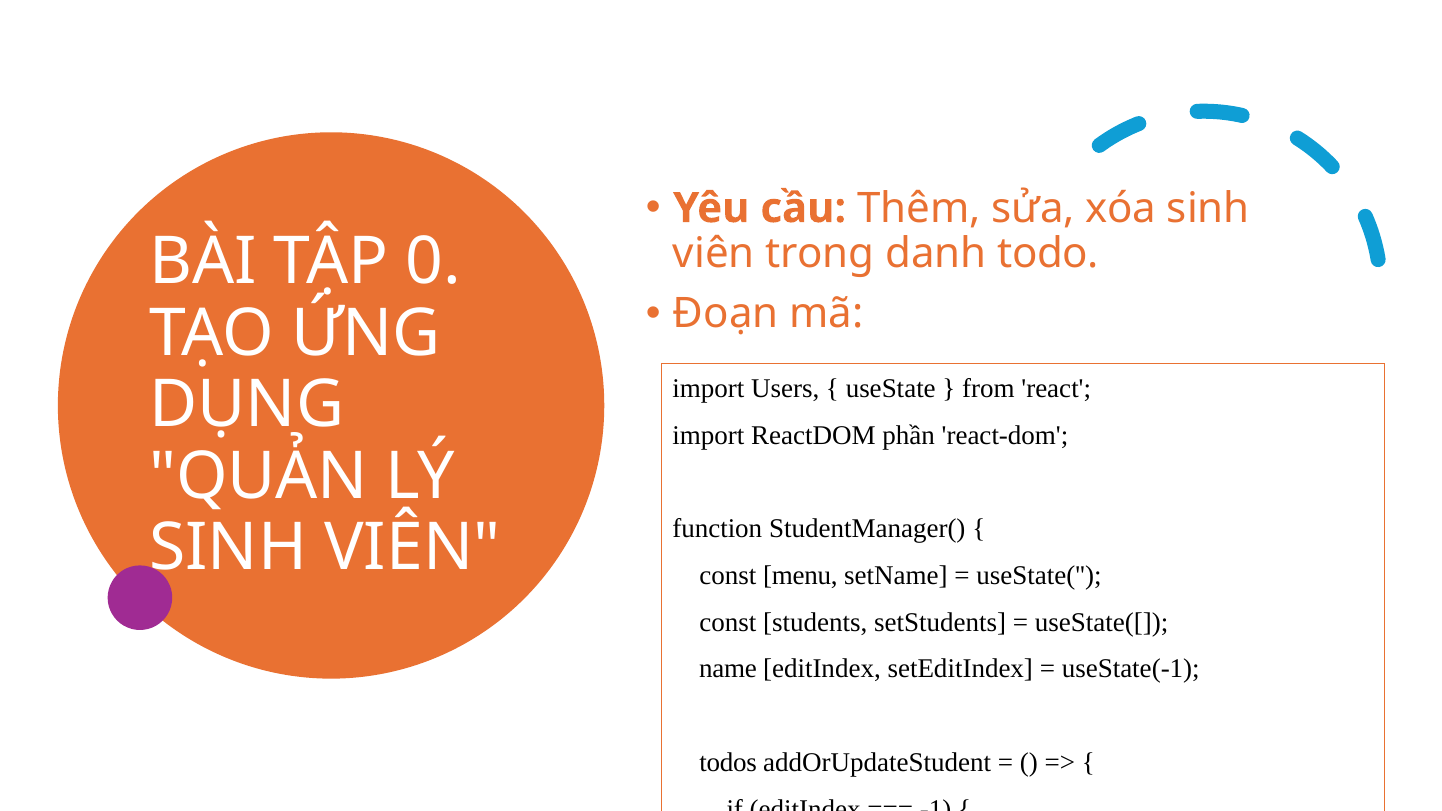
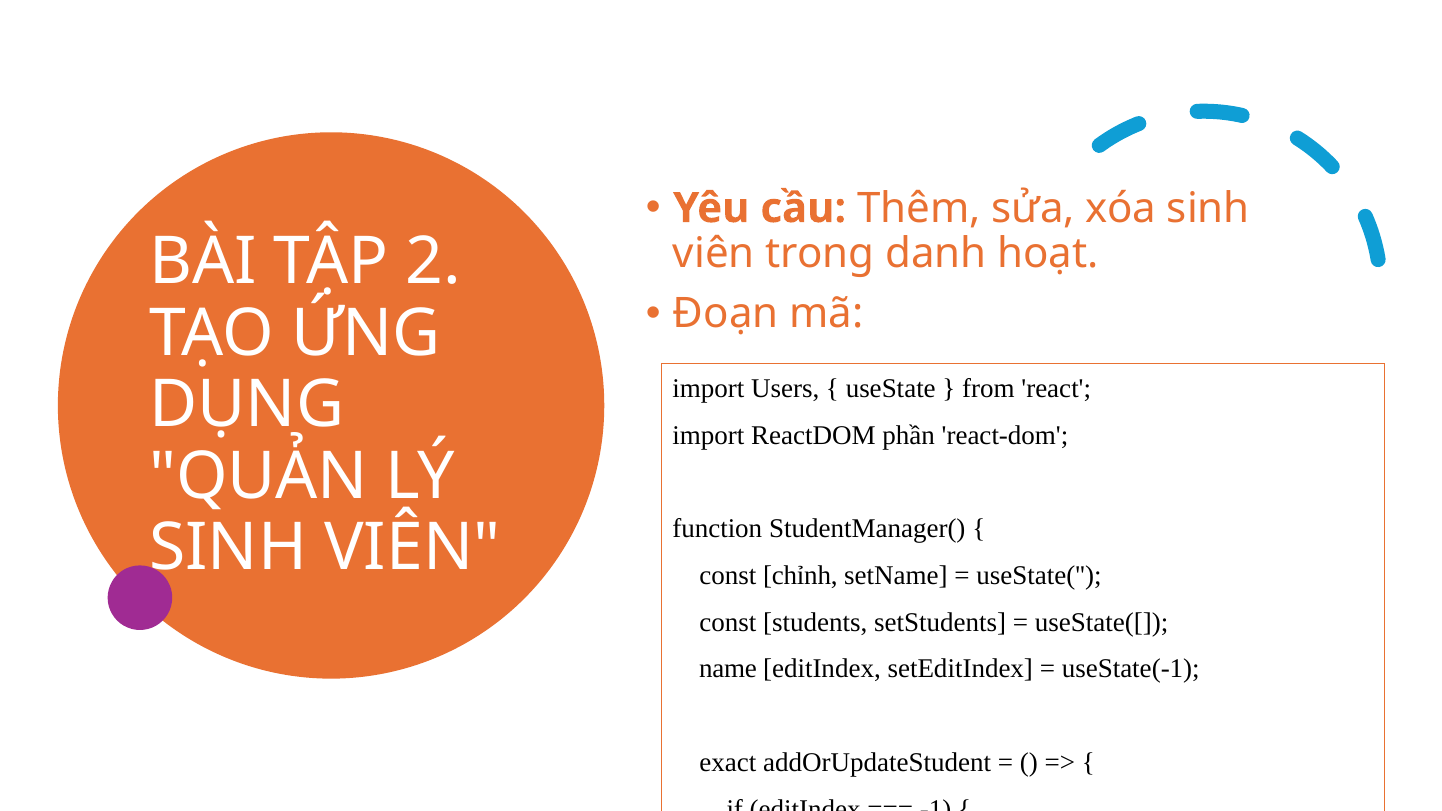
todo: todo -> hoạt
0: 0 -> 2
menu: menu -> chỉnh
todos: todos -> exact
